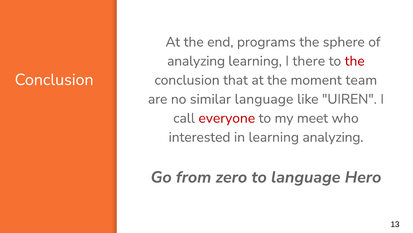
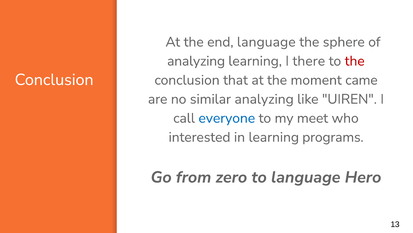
end programs: programs -> language
team: team -> came
similar language: language -> analyzing
everyone colour: red -> blue
learning analyzing: analyzing -> programs
